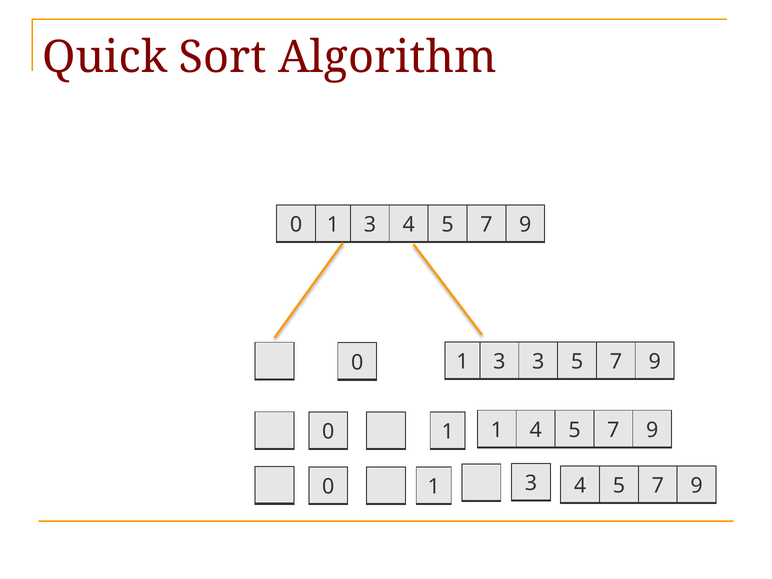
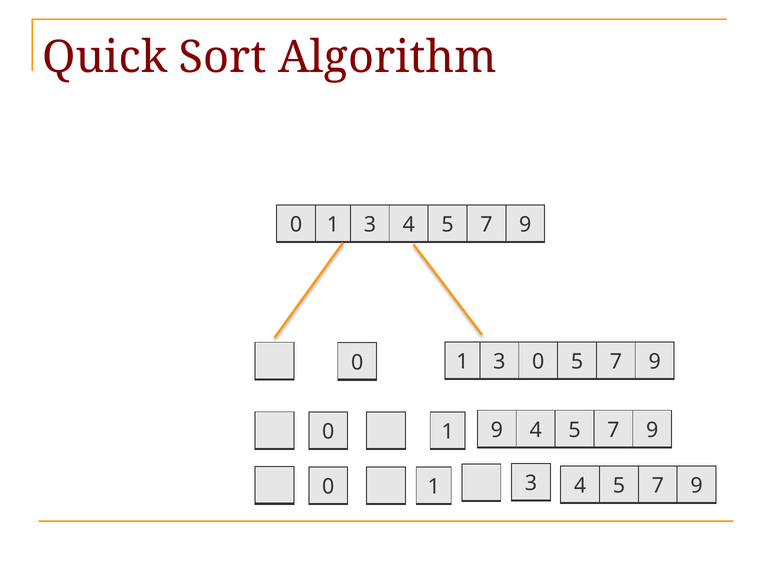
3 3: 3 -> 0
1 1: 1 -> 9
